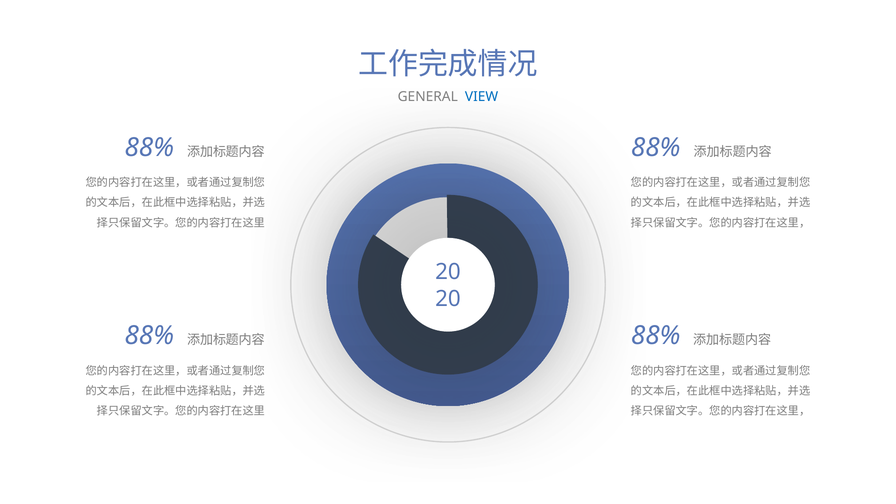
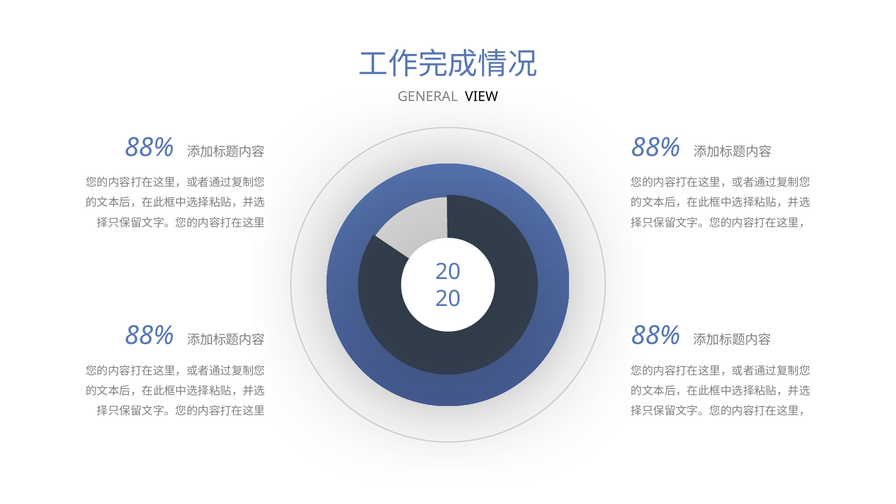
VIEW colour: blue -> black
